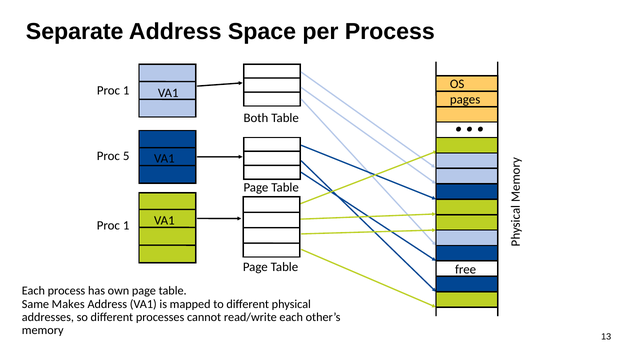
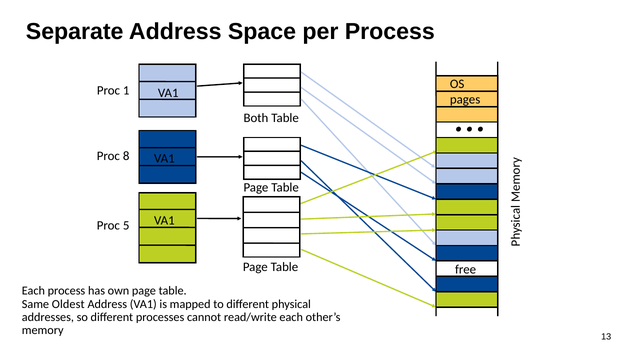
5: 5 -> 8
1 at (126, 226): 1 -> 5
Makes: Makes -> Oldest
